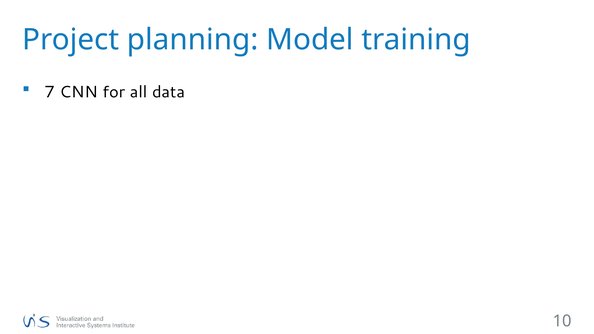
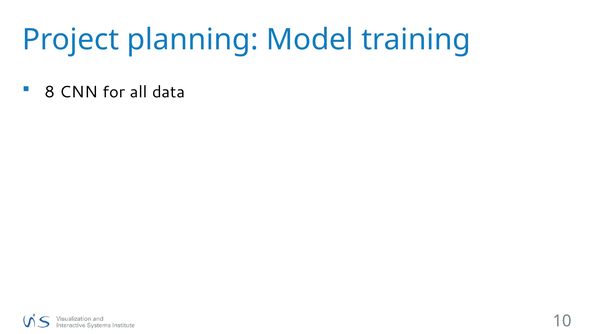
7: 7 -> 8
